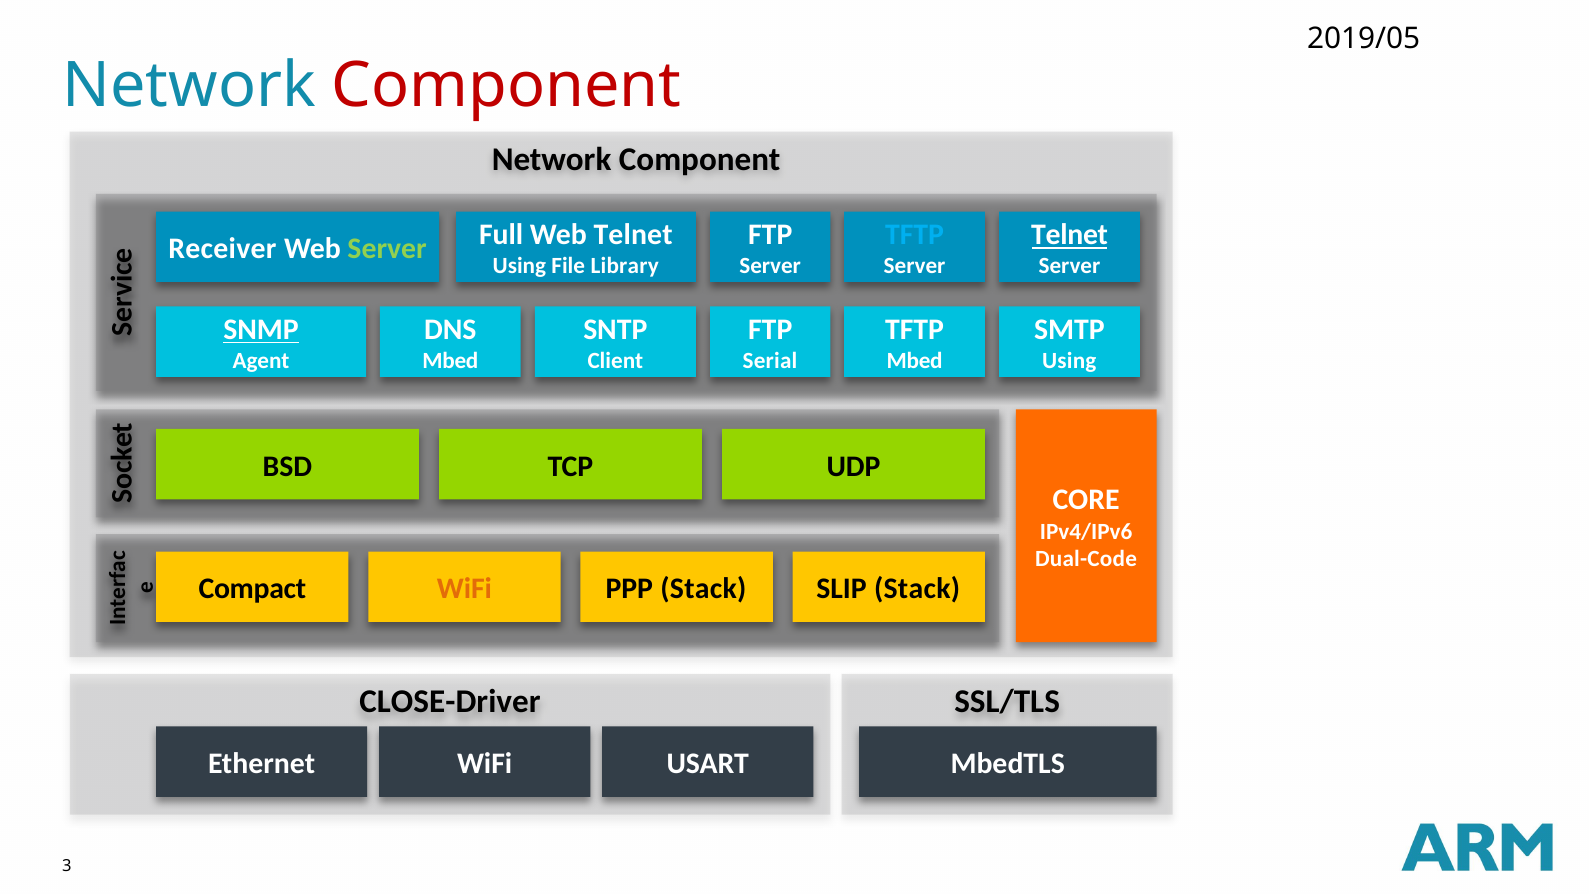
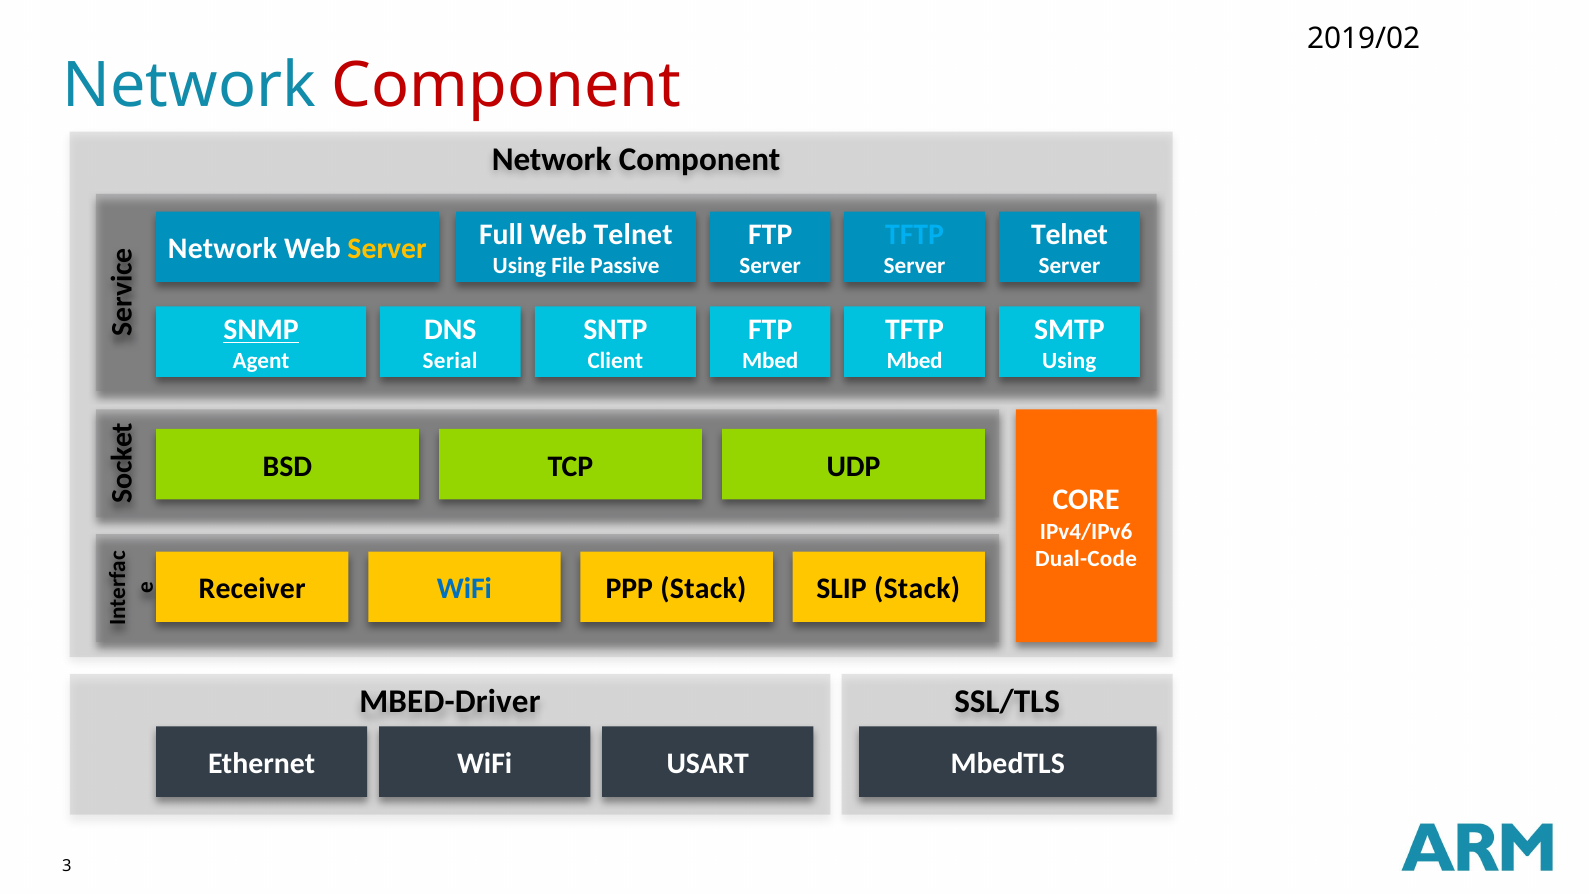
2019/05: 2019/05 -> 2019/02
Telnet at (1070, 235) underline: present -> none
Receiver at (222, 249): Receiver -> Network
Server at (387, 249) colour: light green -> yellow
Library: Library -> Passive
Mbed at (450, 361): Mbed -> Serial
Serial at (770, 361): Serial -> Mbed
WiFi at (464, 589) colour: orange -> blue
Compact: Compact -> Receiver
CLOSE-Driver: CLOSE-Driver -> MBED-Driver
